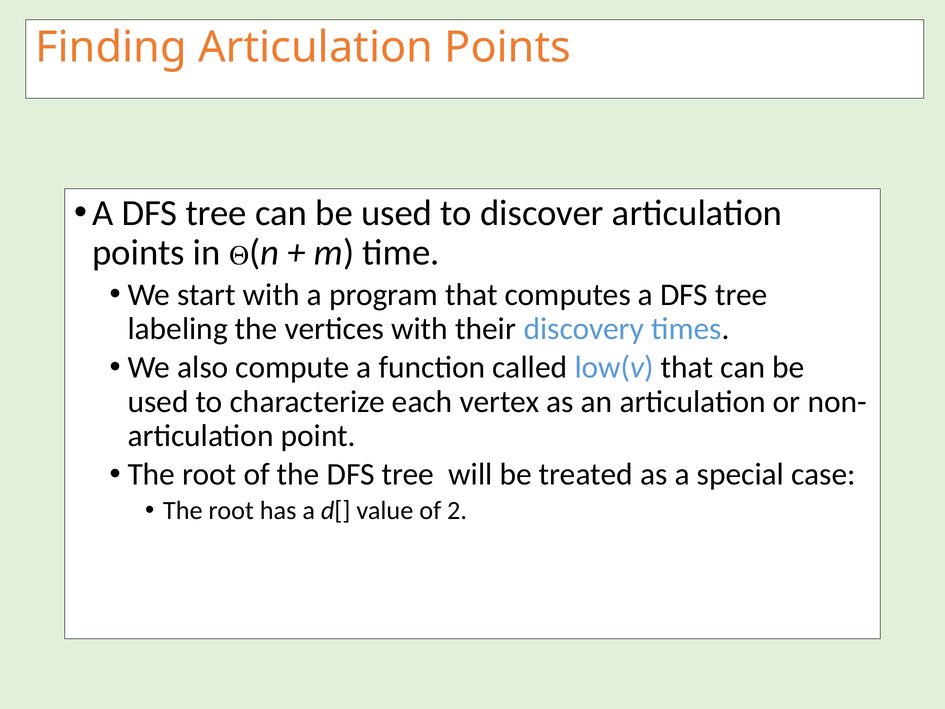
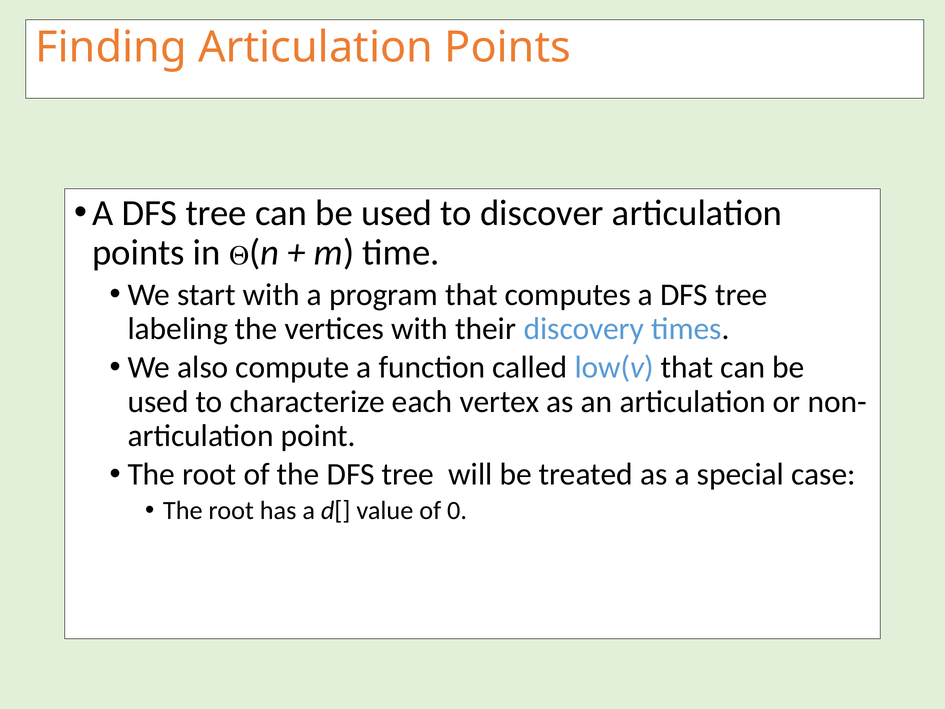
2: 2 -> 0
